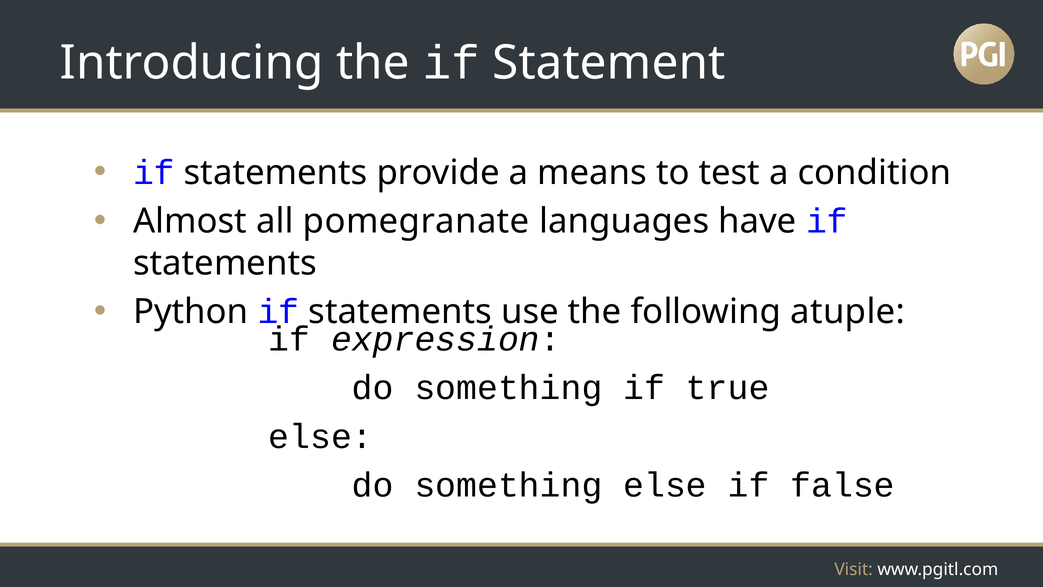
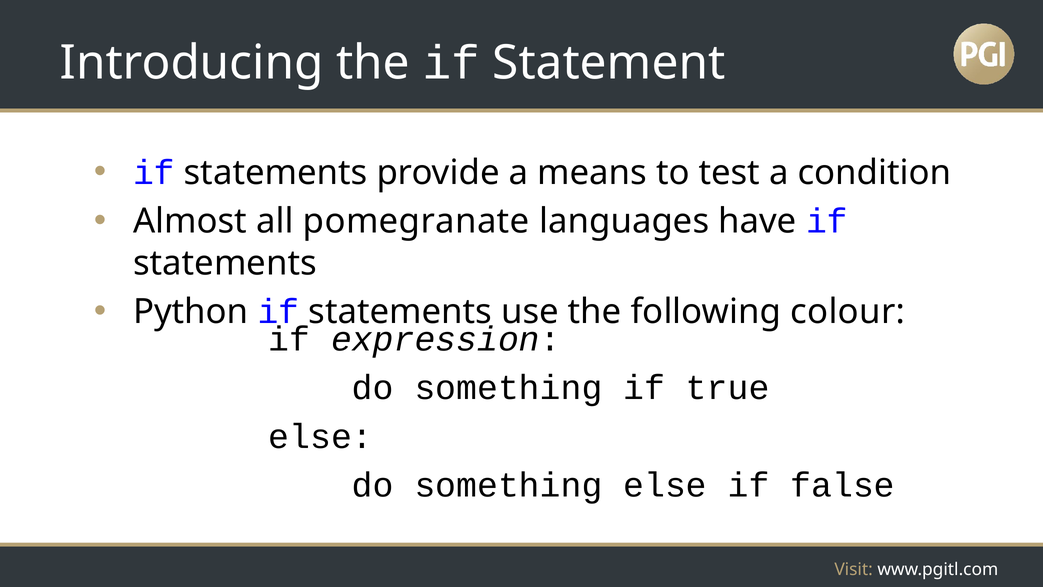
atuple: atuple -> colour
